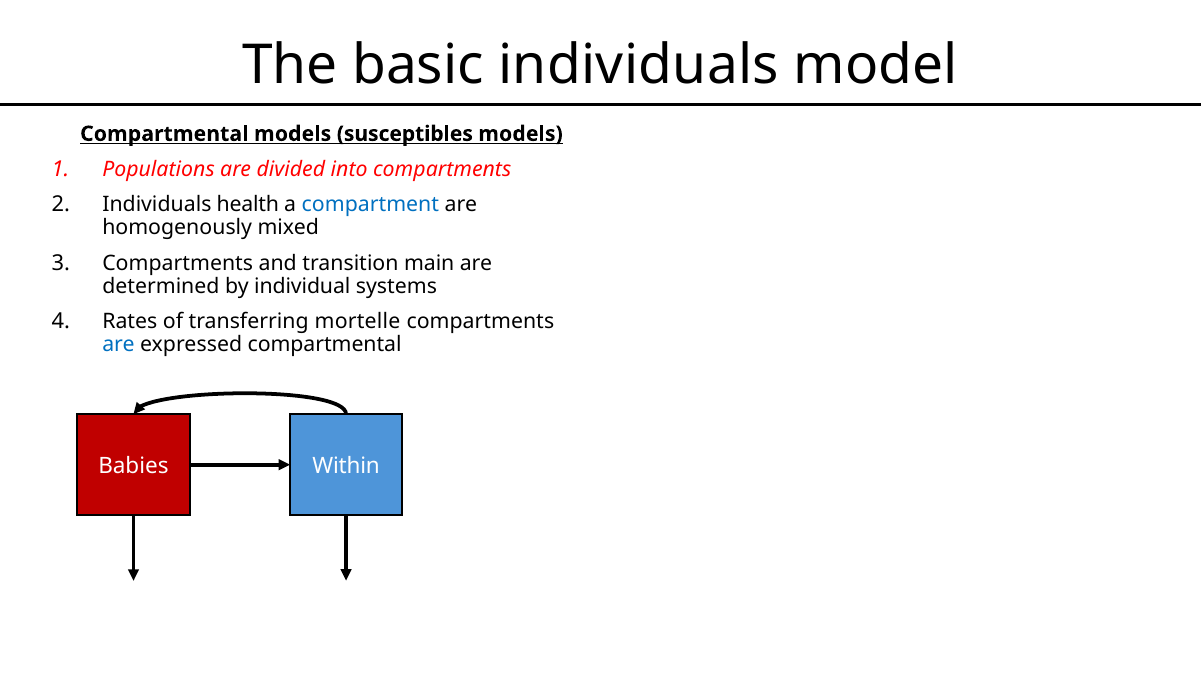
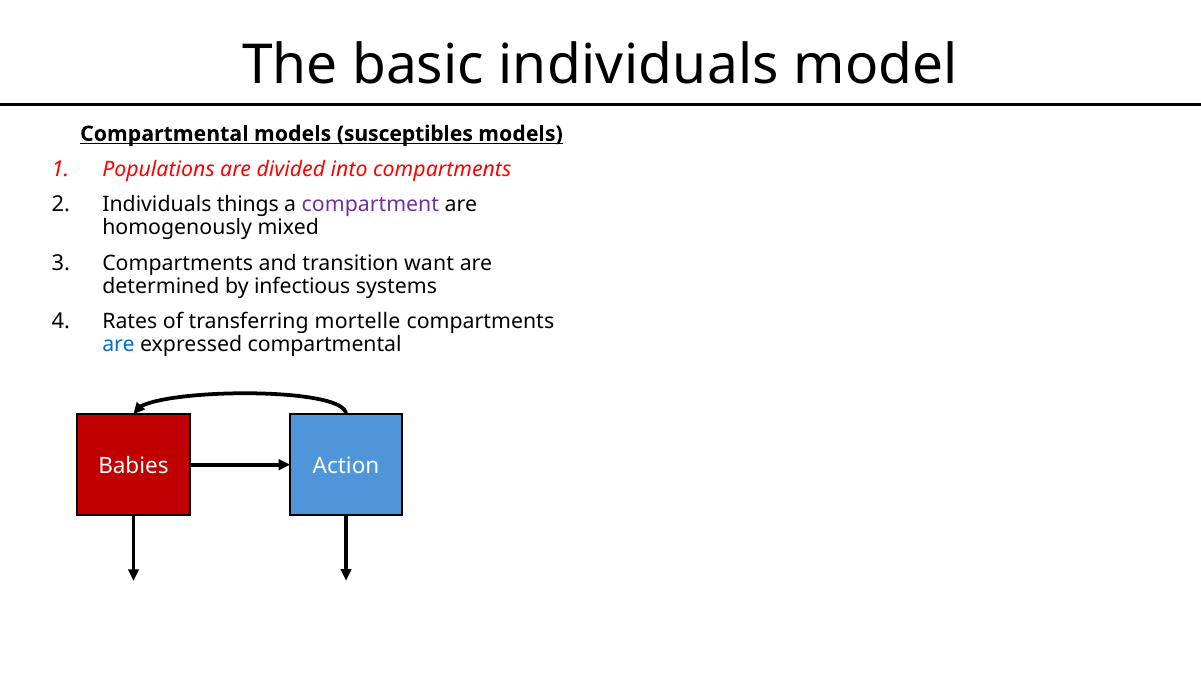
health: health -> things
compartment colour: blue -> purple
main: main -> want
individual: individual -> infectious
Within: Within -> Action
